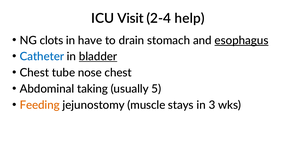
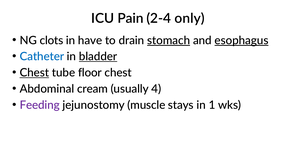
Visit: Visit -> Pain
help: help -> only
stomach underline: none -> present
Chest at (34, 73) underline: none -> present
nose: nose -> floor
taking: taking -> cream
5: 5 -> 4
Feeding colour: orange -> purple
3: 3 -> 1
